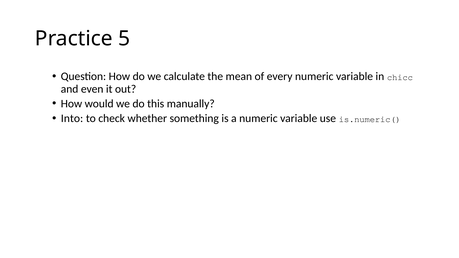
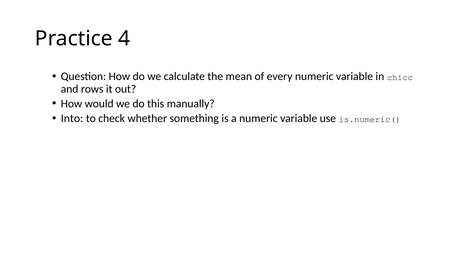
5: 5 -> 4
even: even -> rows
